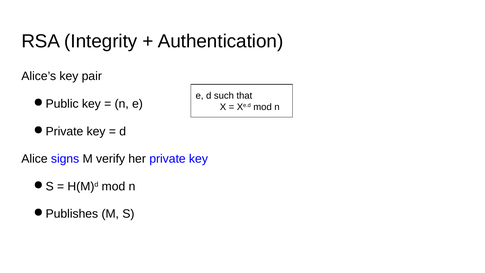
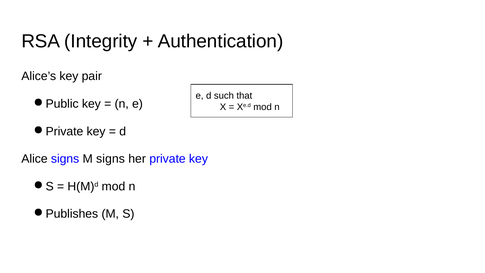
M verify: verify -> signs
